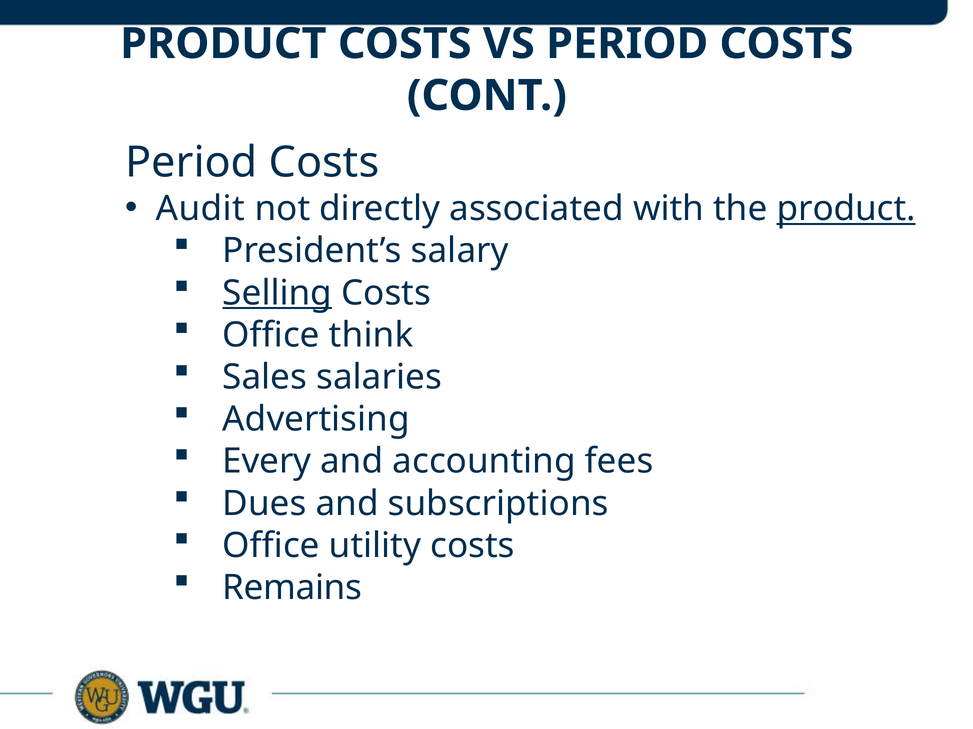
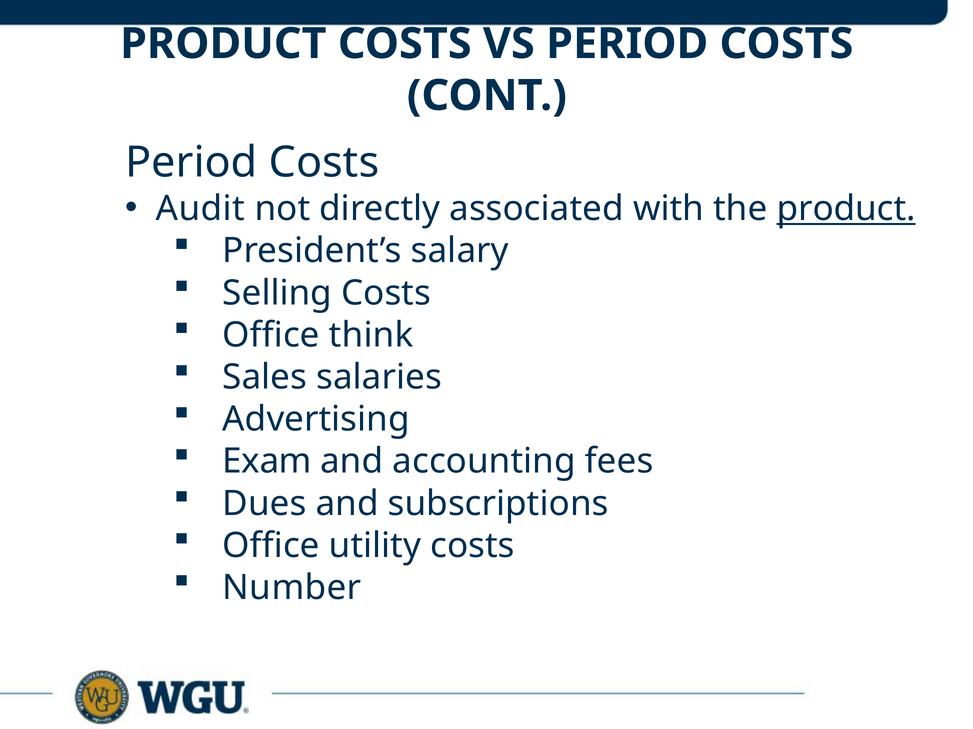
Selling underline: present -> none
Every: Every -> Exam
Remains: Remains -> Number
